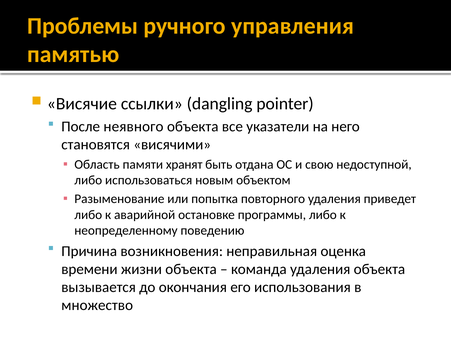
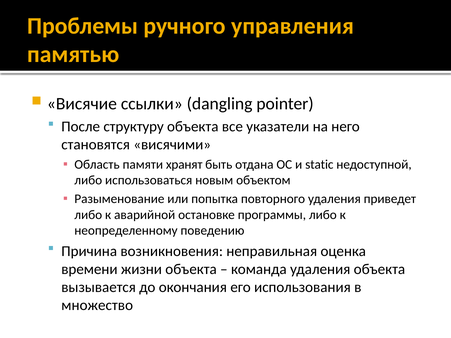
неявного: неявного -> структуру
свою: свою -> static
